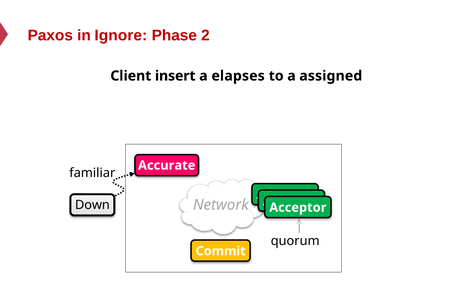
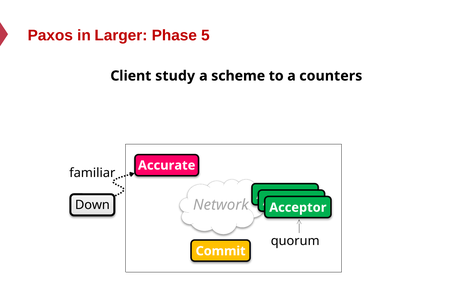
Ignore: Ignore -> Larger
2: 2 -> 5
insert: insert -> study
elapses: elapses -> scheme
assigned: assigned -> counters
